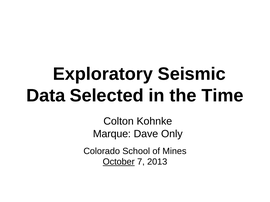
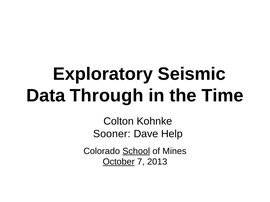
Selected: Selected -> Through
Marque: Marque -> Sooner
Only: Only -> Help
School underline: none -> present
